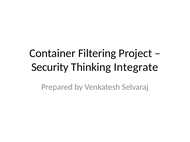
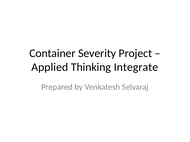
Filtering: Filtering -> Severity
Security: Security -> Applied
